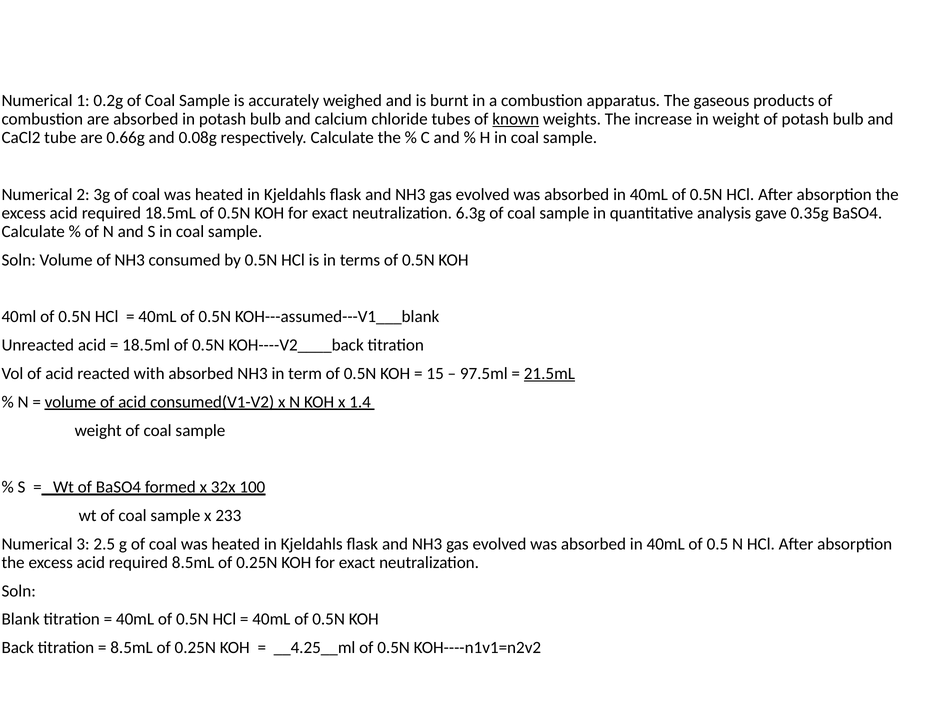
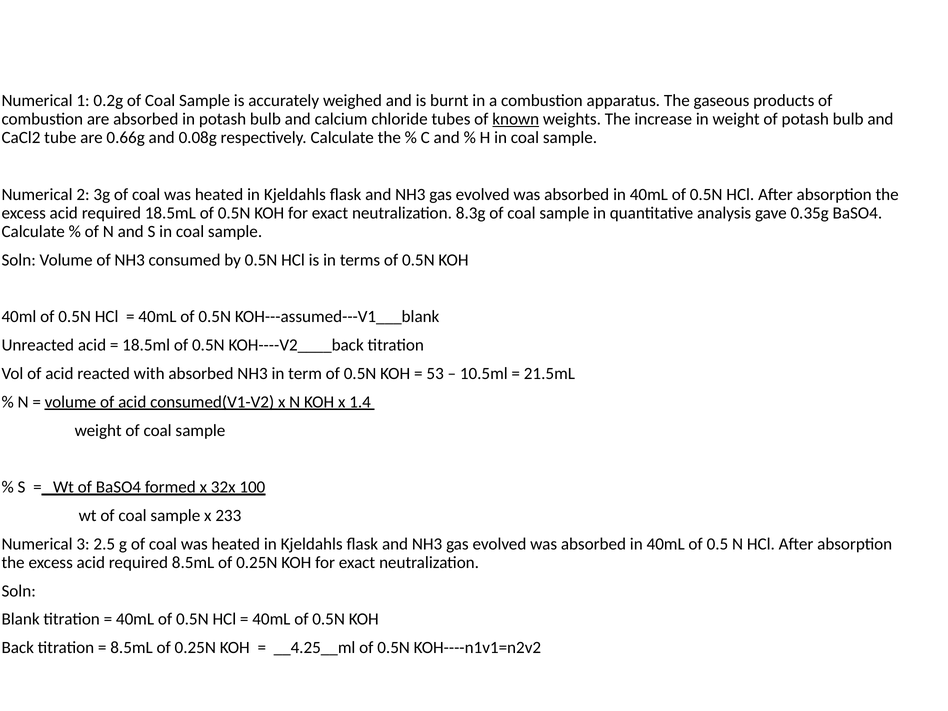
6.3g: 6.3g -> 8.3g
15: 15 -> 53
97.5ml: 97.5ml -> 10.5ml
21.5mL underline: present -> none
